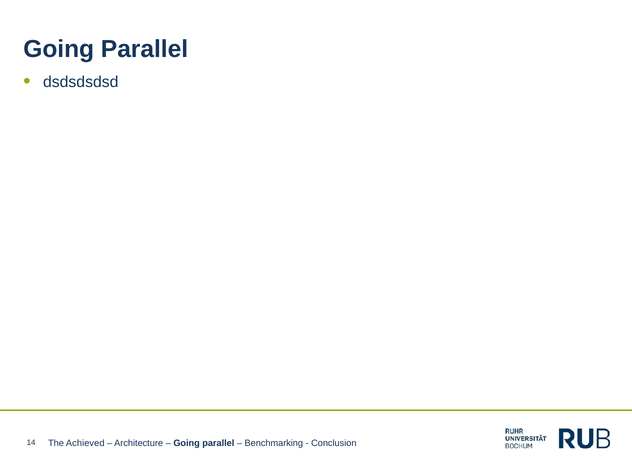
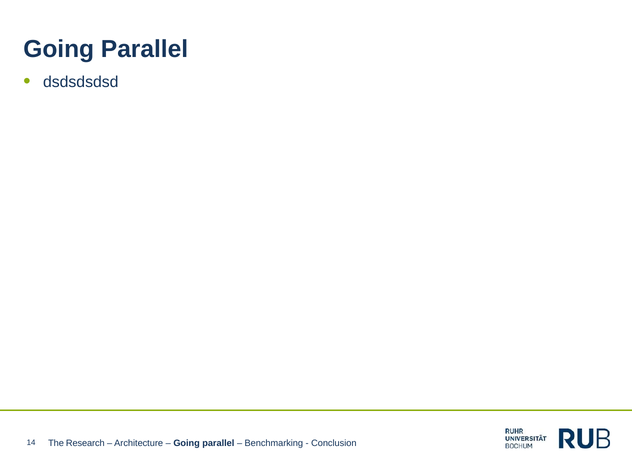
Achieved: Achieved -> Research
